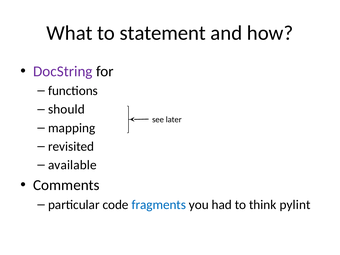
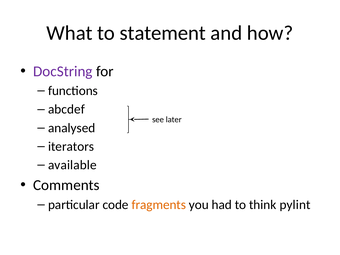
should: should -> abcdef
mapping: mapping -> analysed
revisited: revisited -> iterators
fragments colour: blue -> orange
